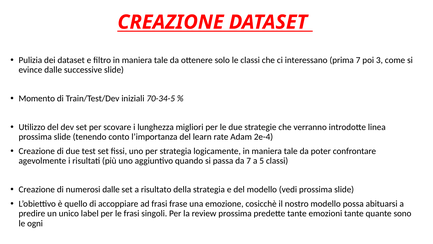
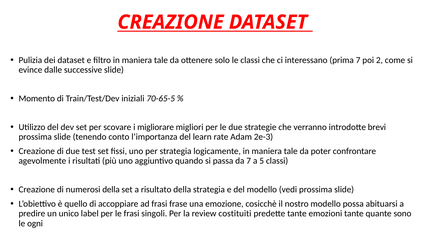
3: 3 -> 2
70-34-5: 70-34-5 -> 70-65-5
lunghezza: lunghezza -> migliorare
linea: linea -> brevi
2e-4: 2e-4 -> 2e-3
numerosi dalle: dalle -> della
review prossima: prossima -> costituiti
